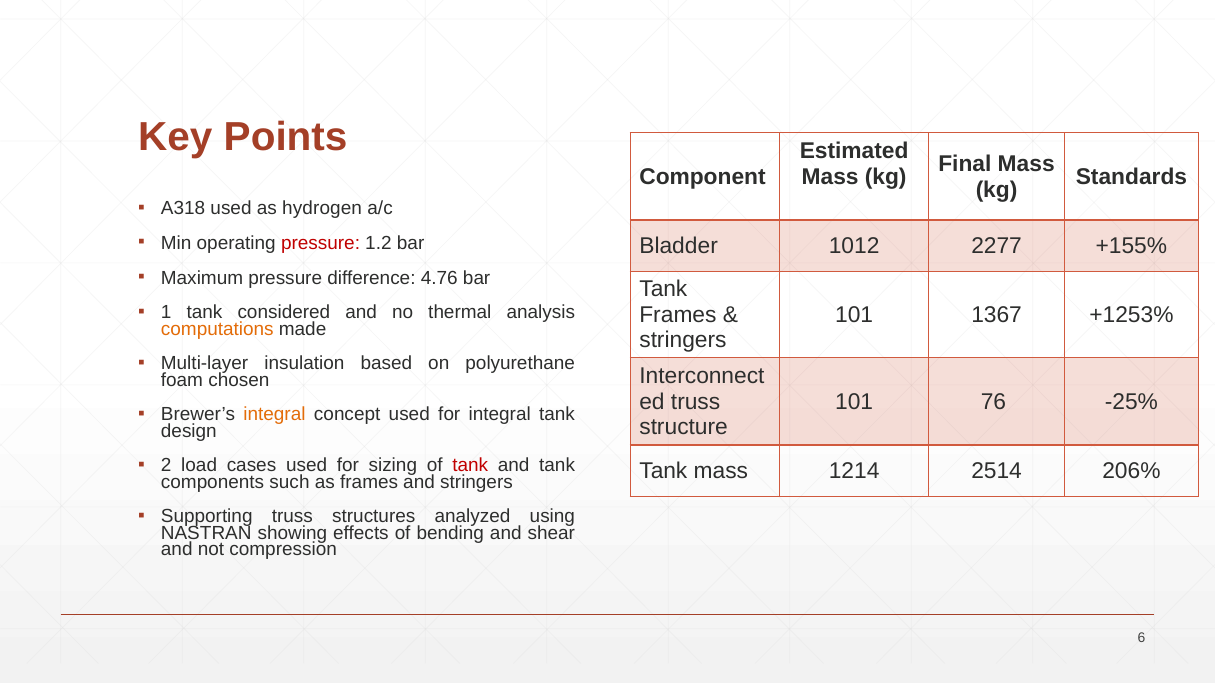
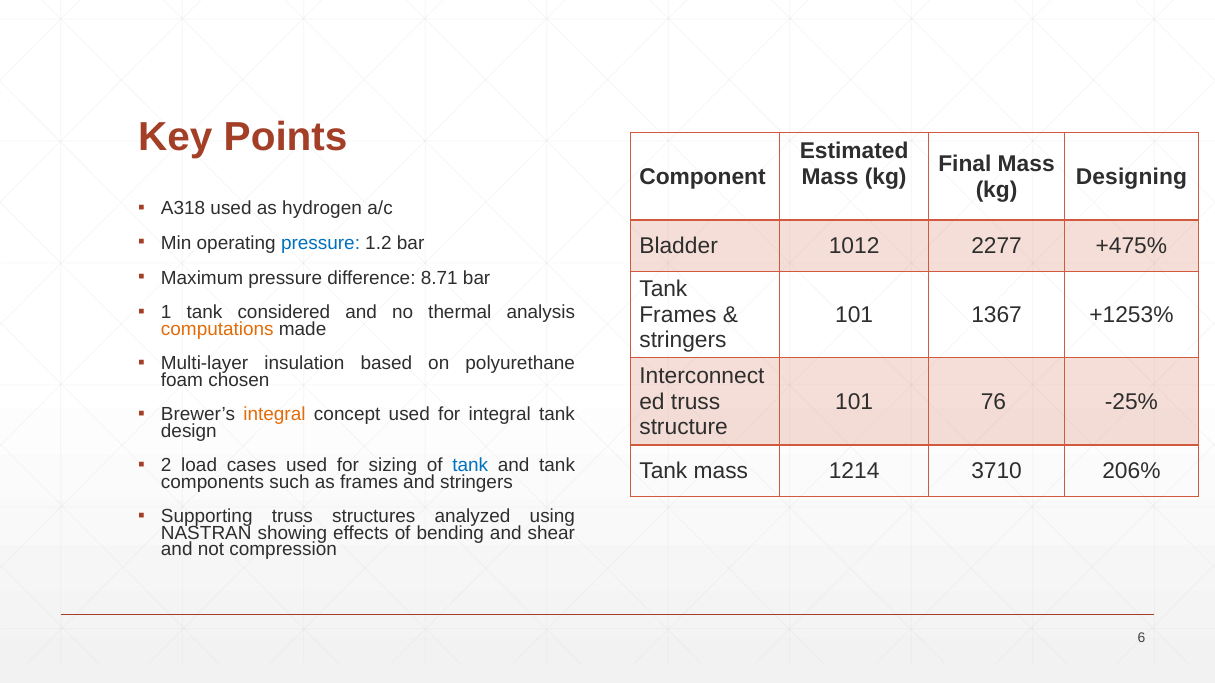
Standards: Standards -> Designing
pressure at (321, 243) colour: red -> blue
+155%: +155% -> +475%
4.76: 4.76 -> 8.71
tank at (470, 466) colour: red -> blue
2514: 2514 -> 3710
